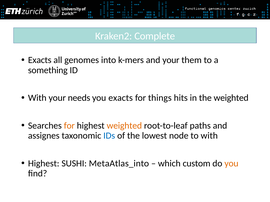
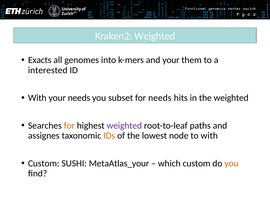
Kraken2 Complete: Complete -> Weighted
something: something -> interested
you exacts: exacts -> subset
for things: things -> needs
weighted at (124, 126) colour: orange -> purple
IDs colour: blue -> orange
Highest at (44, 164): Highest -> Custom
MetaAtlas_into: MetaAtlas_into -> MetaAtlas_your
